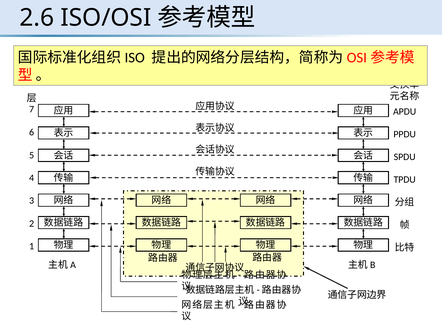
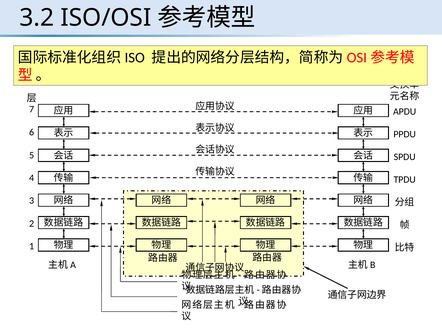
2.6: 2.6 -> 3.2
